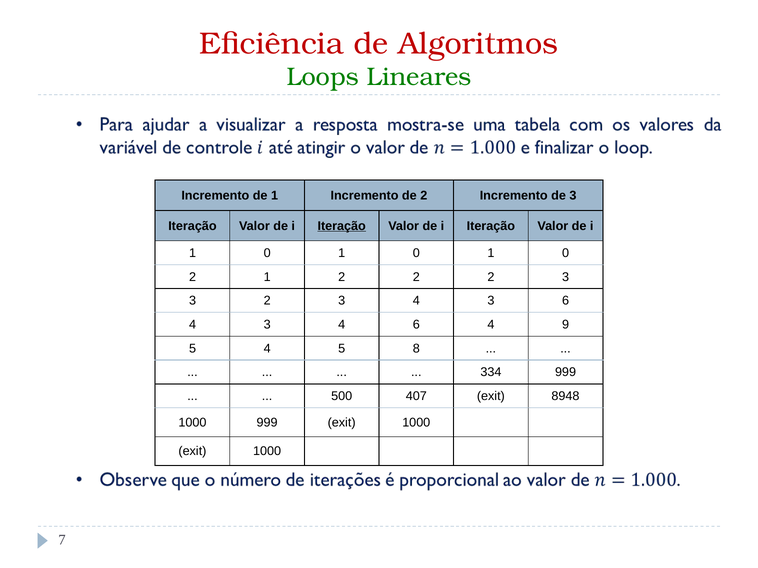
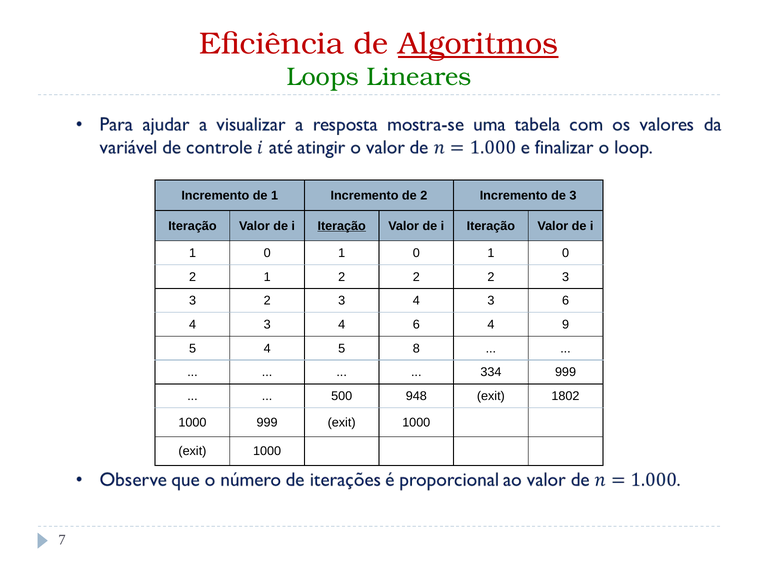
Algoritmos underline: none -> present
407: 407 -> 948
8948: 8948 -> 1802
